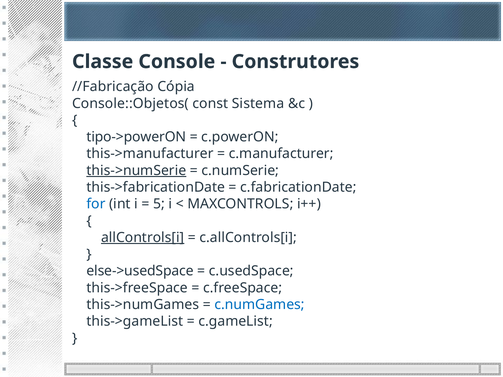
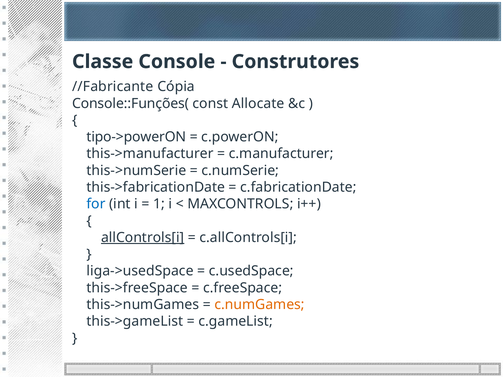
//Fabricação: //Fabricação -> //Fabricante
Console::Objetos(: Console::Objetos( -> Console::Funções(
Sistema: Sistema -> Allocate
this->numSerie underline: present -> none
5: 5 -> 1
else->usedSpace: else->usedSpace -> liga->usedSpace
c.numGames colour: blue -> orange
